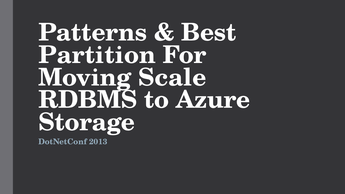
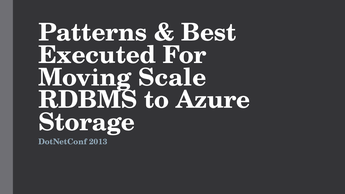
Partition: Partition -> Executed
